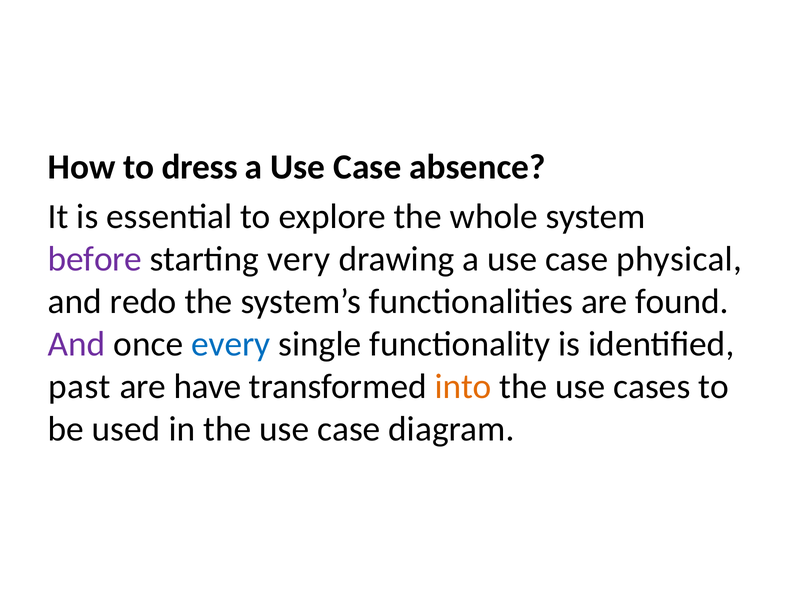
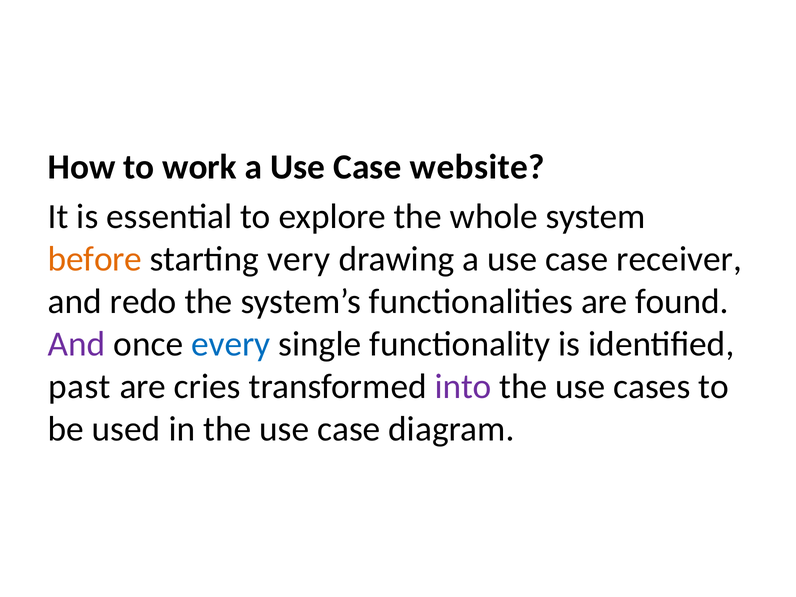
dress: dress -> work
absence: absence -> website
before colour: purple -> orange
physical: physical -> receiver
have: have -> cries
into colour: orange -> purple
